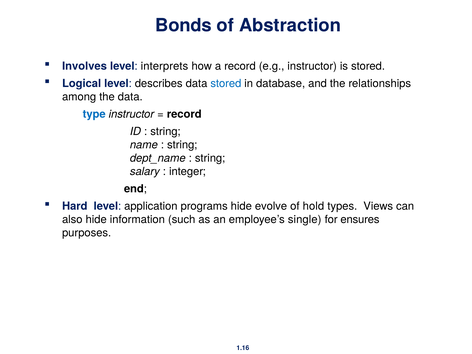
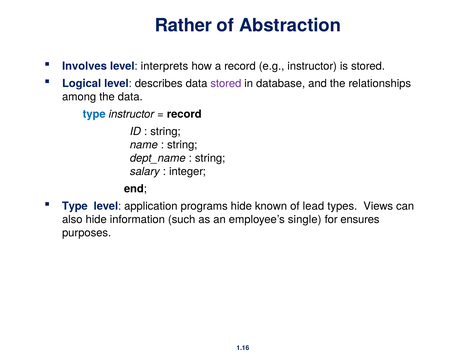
Bonds: Bonds -> Rather
stored at (226, 84) colour: blue -> purple
Hard at (75, 206): Hard -> Type
evolve: evolve -> known
hold: hold -> lead
